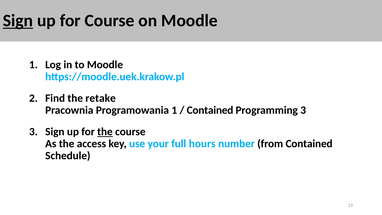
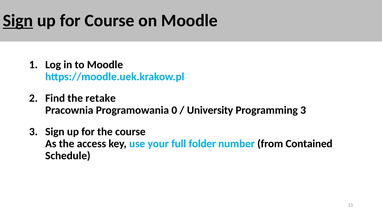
Programowania 1: 1 -> 0
Contained at (210, 110): Contained -> University
the at (105, 132) underline: present -> none
hours: hours -> folder
